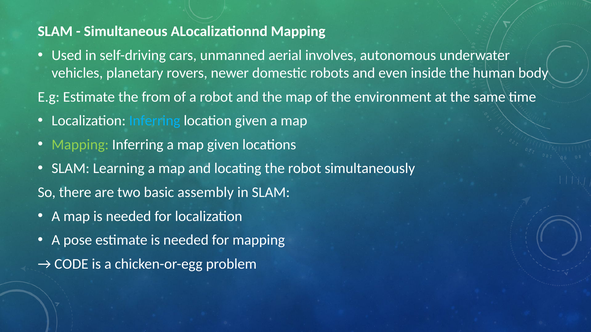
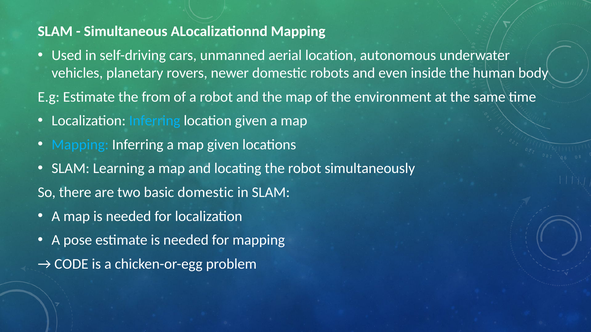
aerial involves: involves -> location
Mapping at (80, 145) colour: light green -> light blue
basic assembly: assembly -> domestic
